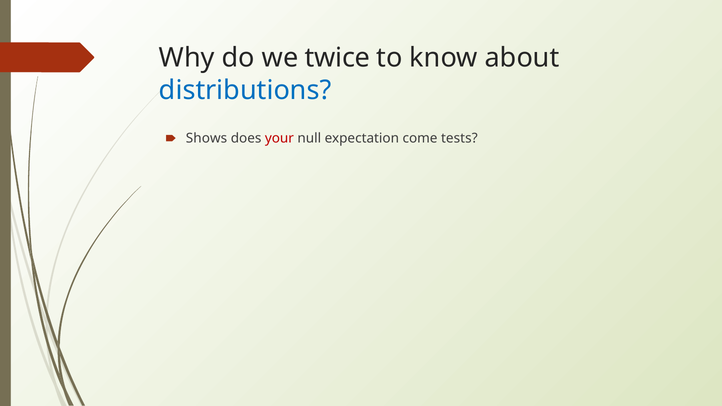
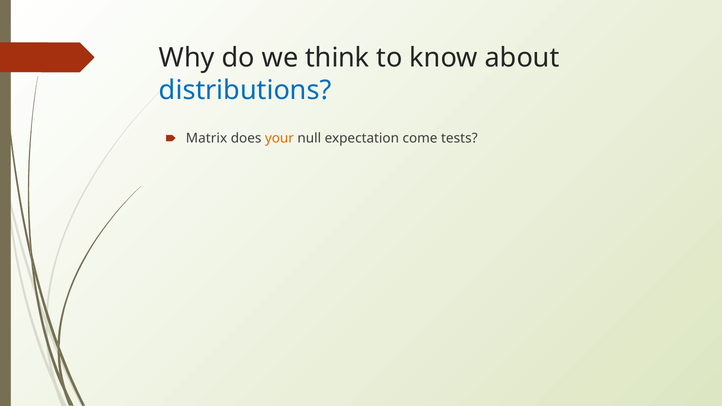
twice: twice -> think
Shows: Shows -> Matrix
your colour: red -> orange
